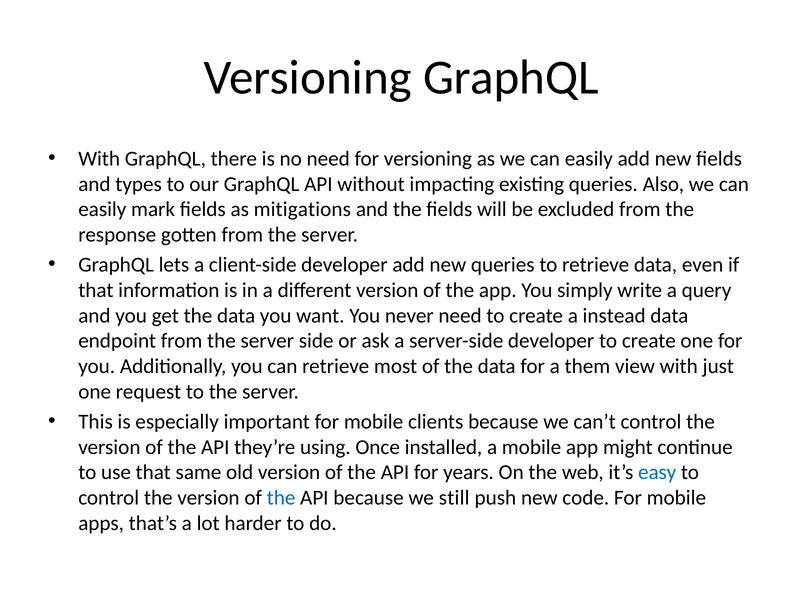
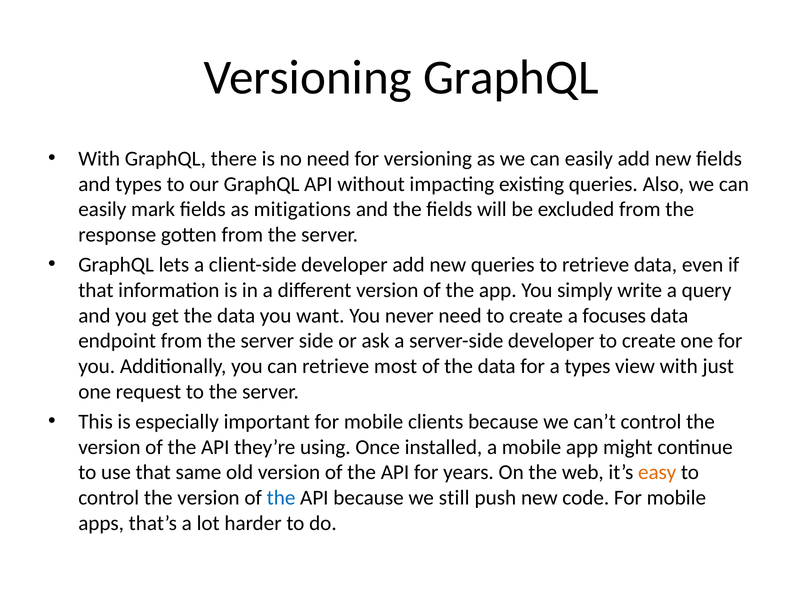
instead: instead -> focuses
a them: them -> types
easy colour: blue -> orange
